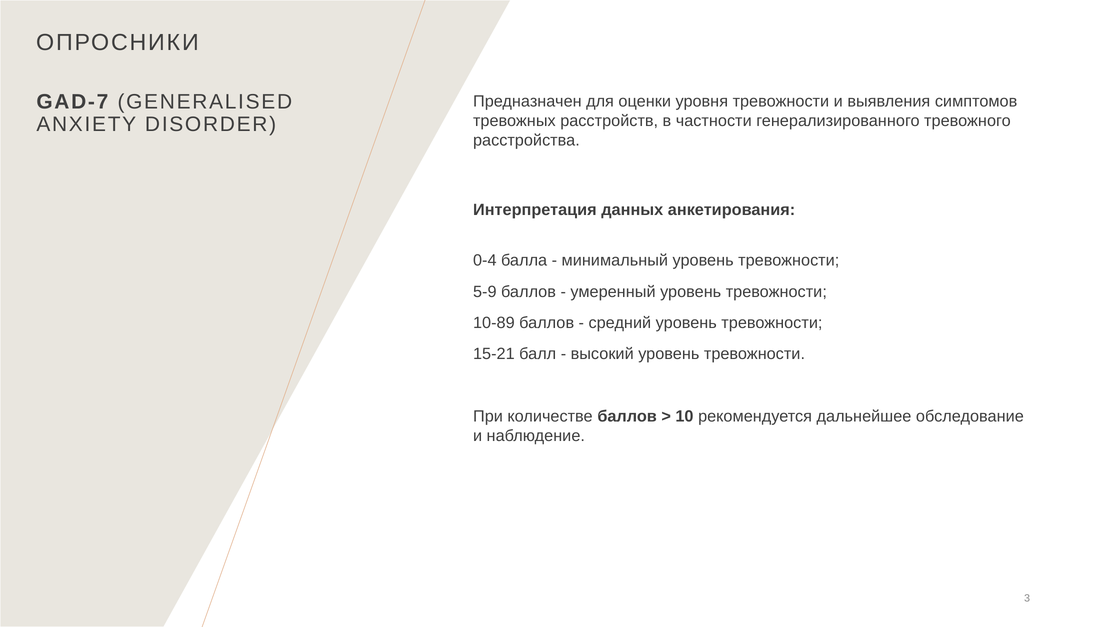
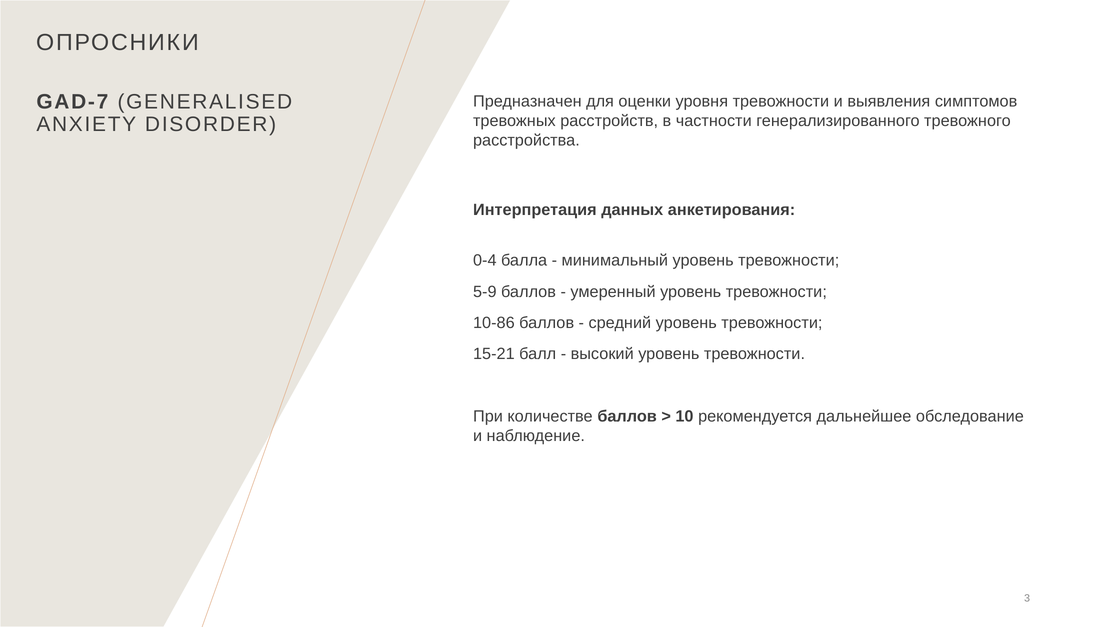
10-89: 10-89 -> 10-86
